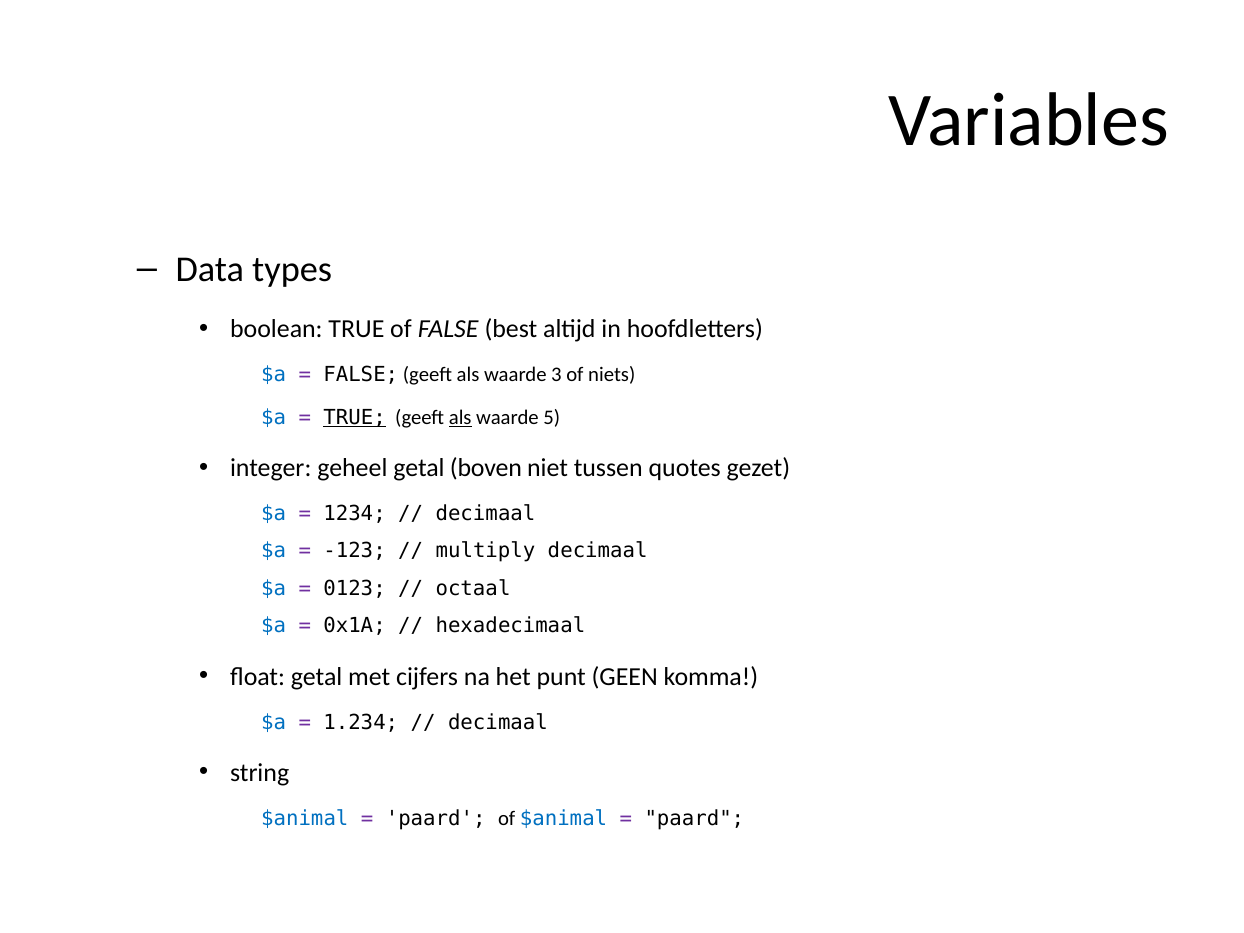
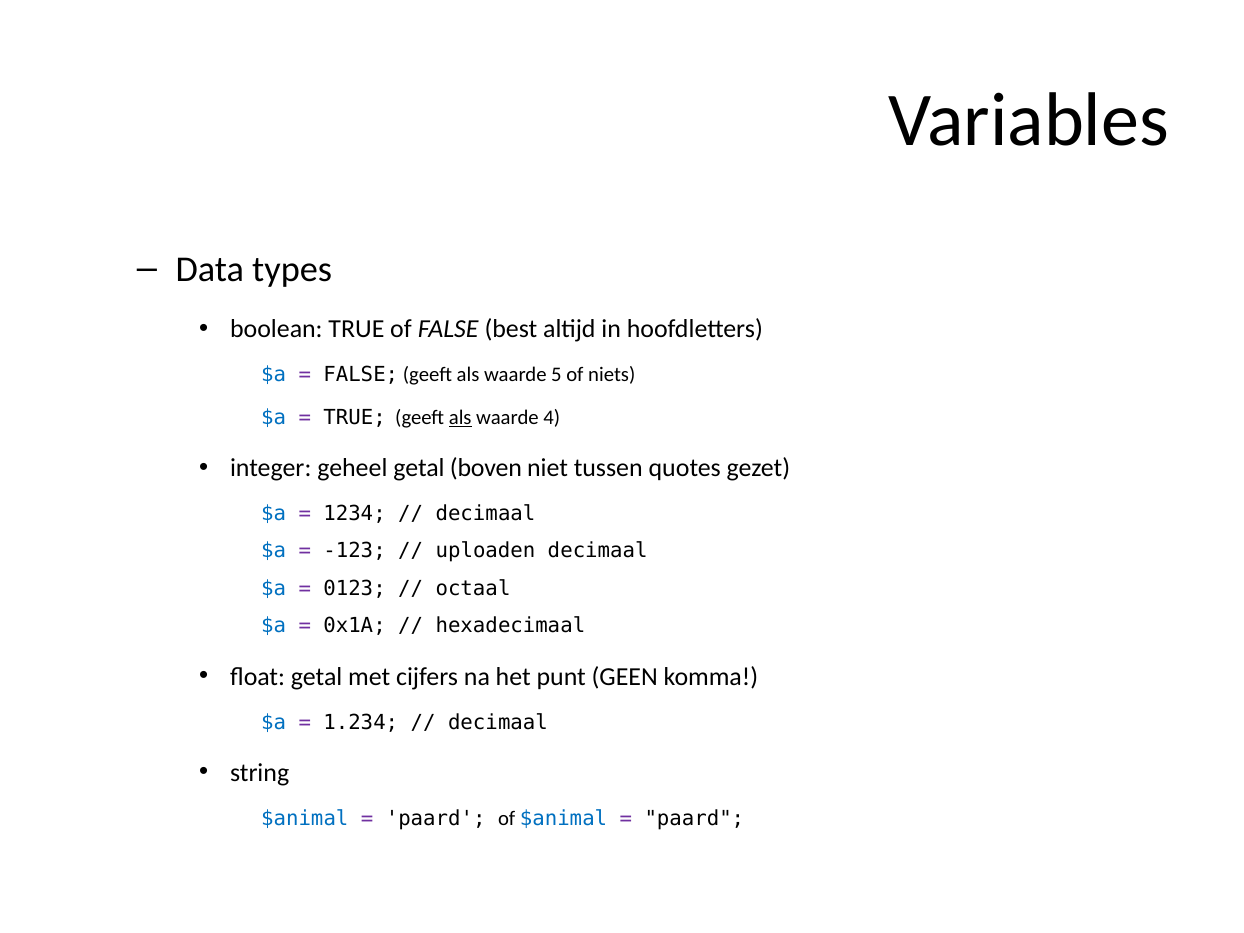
3: 3 -> 5
TRUE at (355, 417) underline: present -> none
5: 5 -> 4
multiply: multiply -> uploaden
